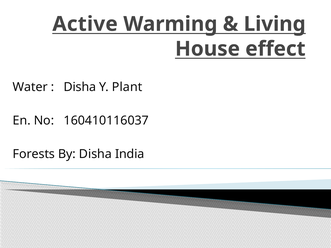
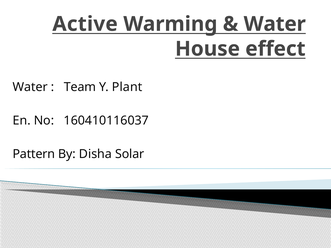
Living at (275, 24): Living -> Water
Disha at (80, 87): Disha -> Team
Forests: Forests -> Pattern
India: India -> Solar
